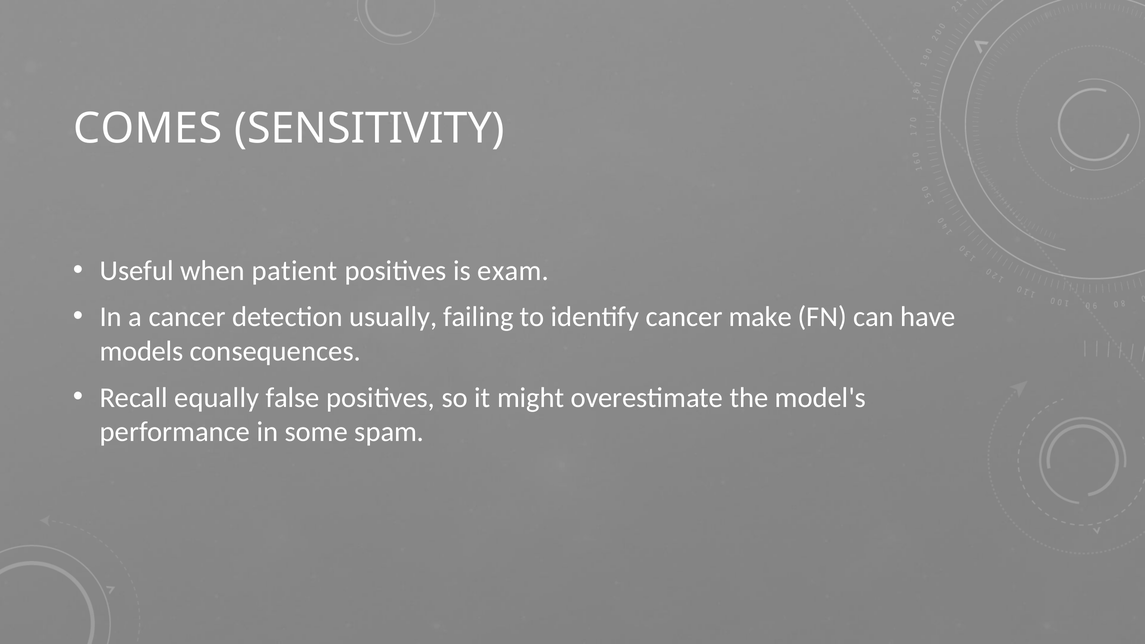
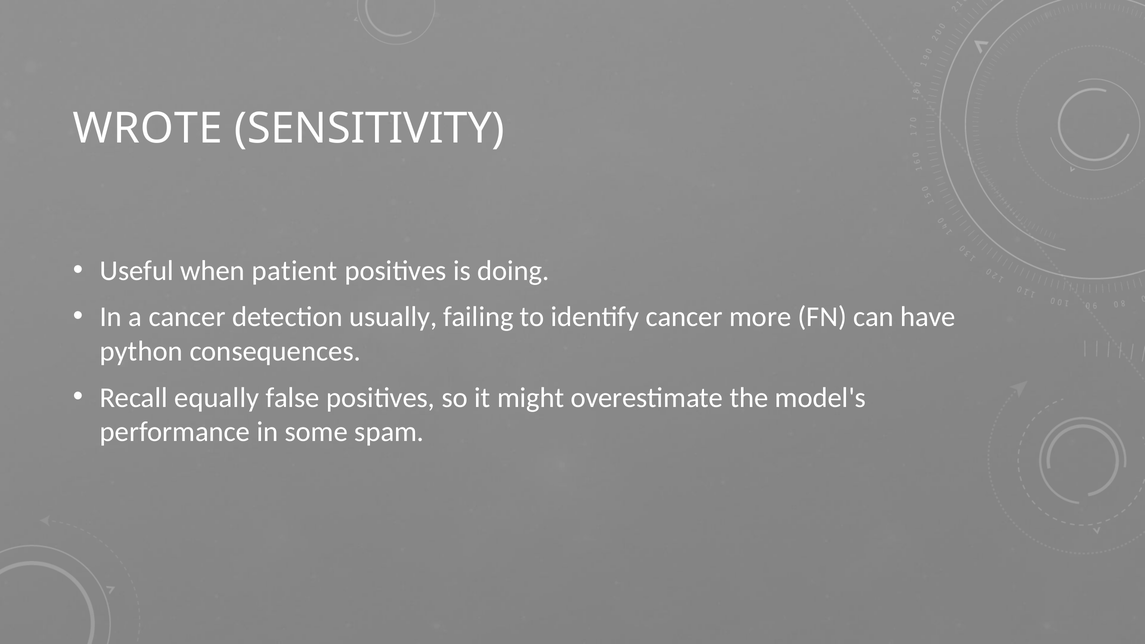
COMES: COMES -> WROTE
exam: exam -> doing
make: make -> more
models: models -> python
